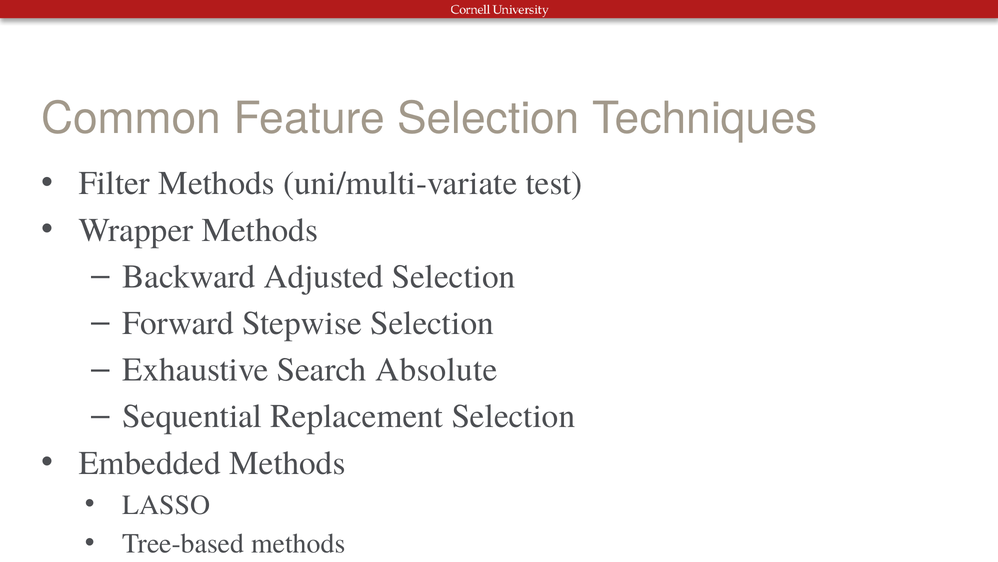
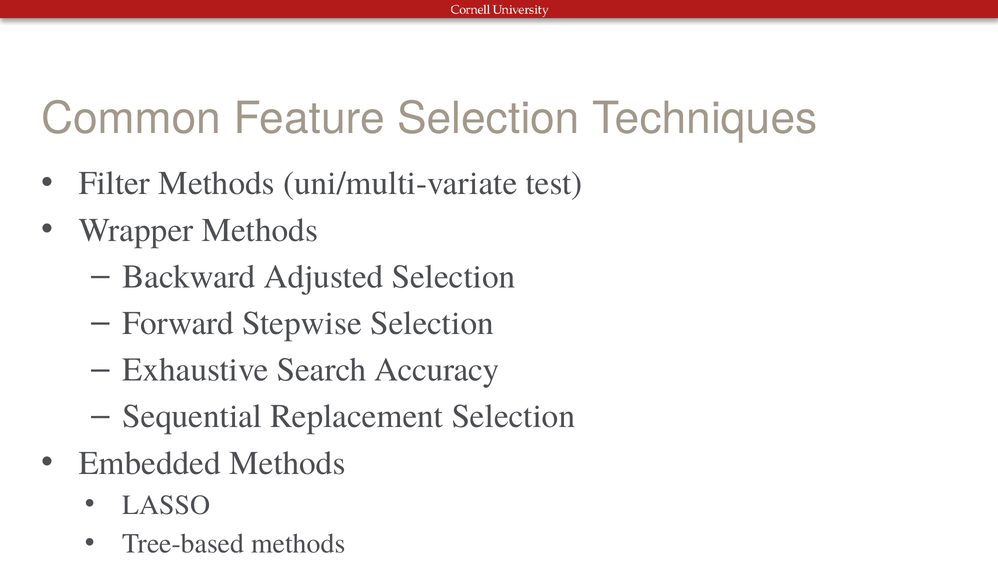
Absolute: Absolute -> Accuracy
